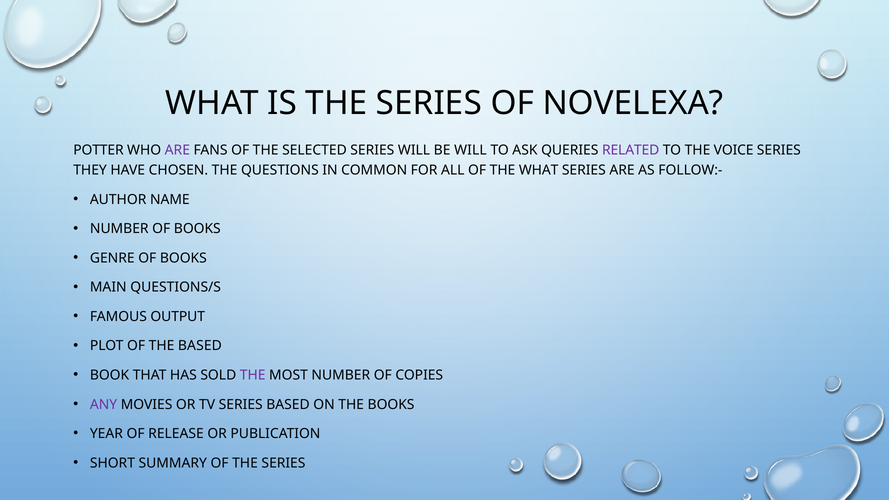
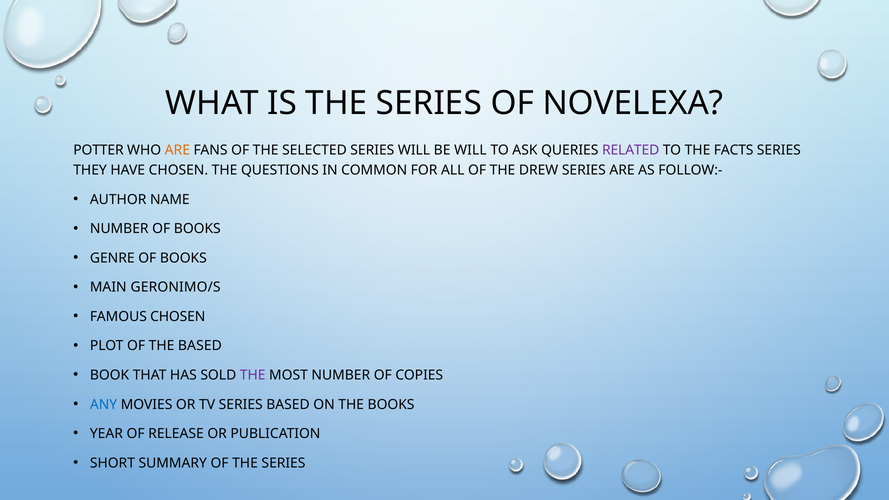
ARE at (177, 150) colour: purple -> orange
VOICE: VOICE -> FACTS
THE WHAT: WHAT -> DREW
QUESTIONS/S: QUESTIONS/S -> GERONIMO/S
FAMOUS OUTPUT: OUTPUT -> CHOSEN
ANY colour: purple -> blue
